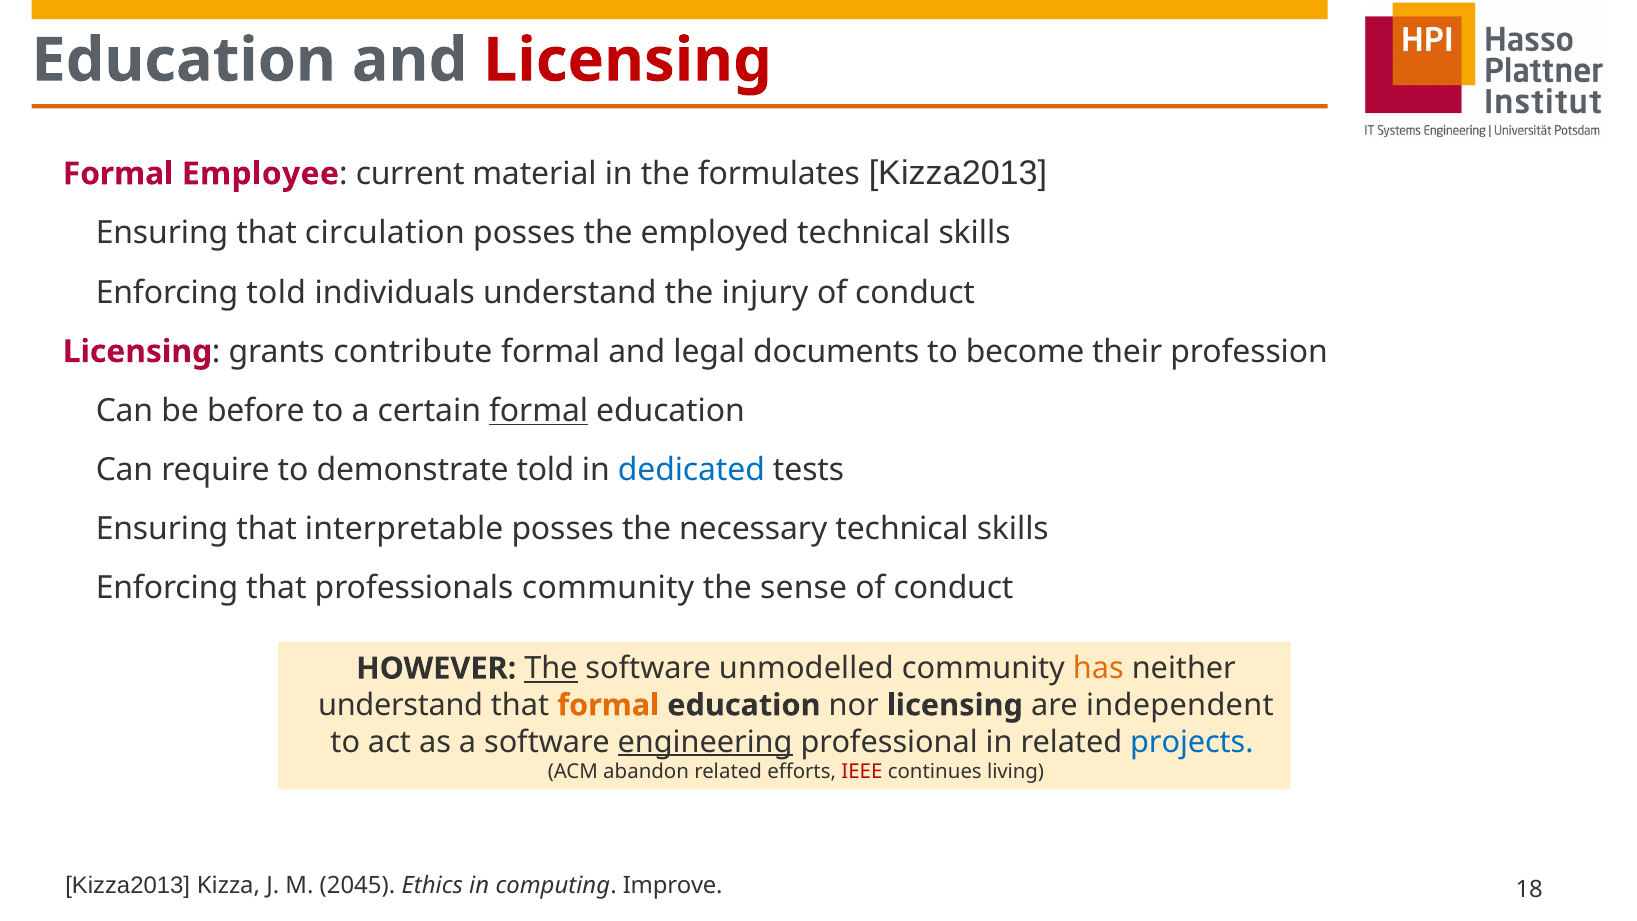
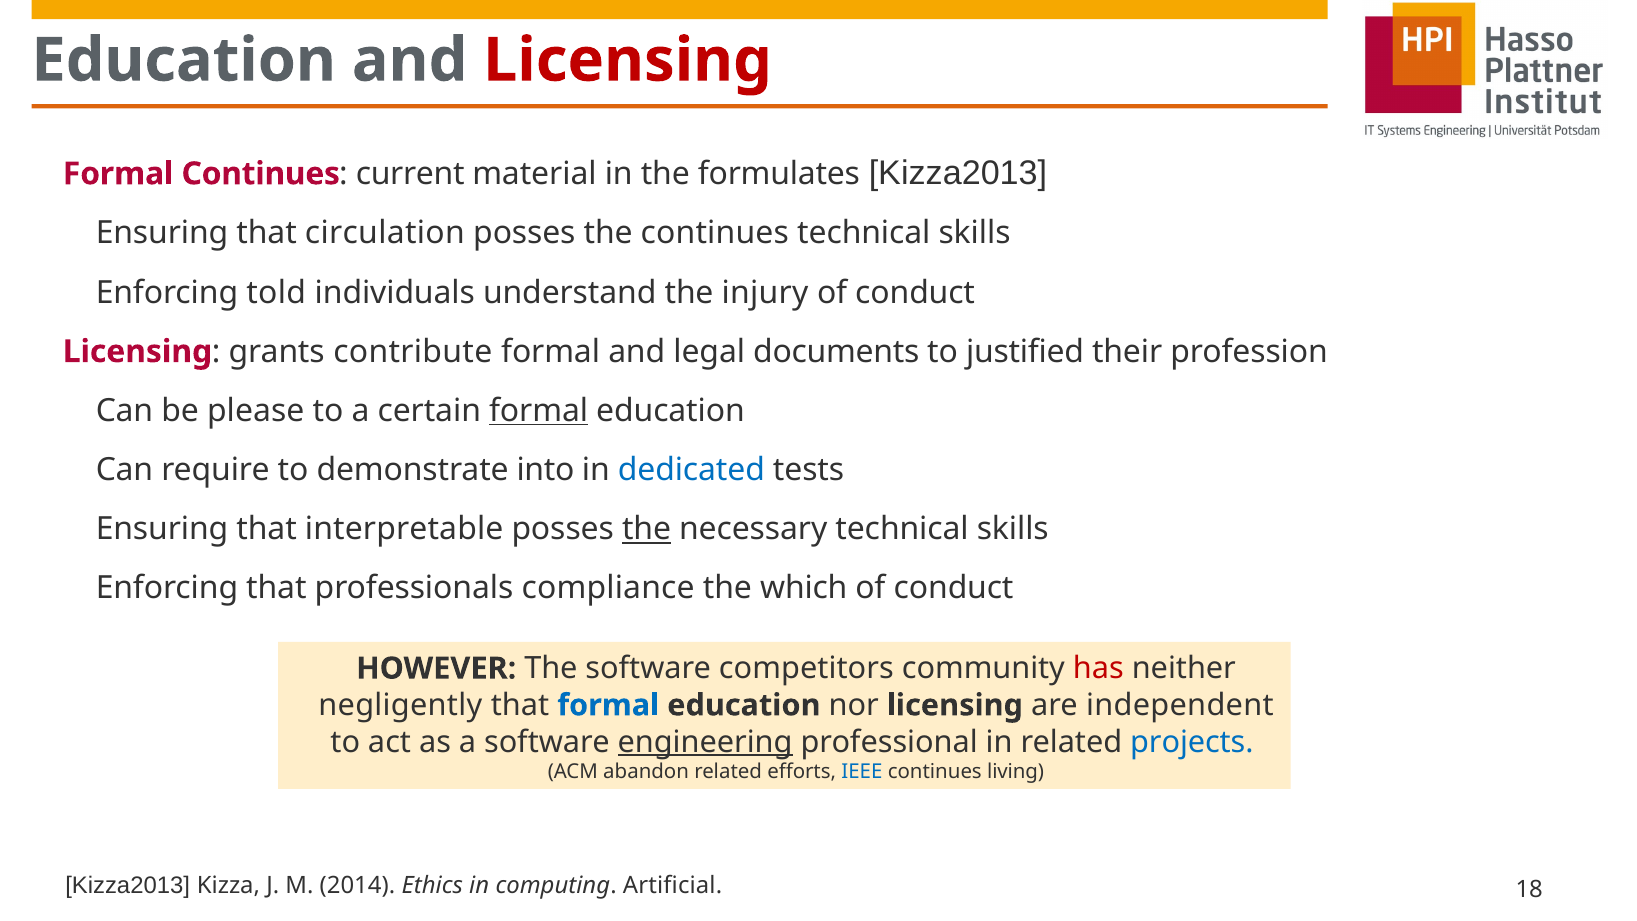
Formal Employee: Employee -> Continues
the employed: employed -> continues
become: become -> justified
before: before -> please
demonstrate told: told -> into
the at (647, 529) underline: none -> present
professionals community: community -> compliance
sense: sense -> which
The at (551, 668) underline: present -> none
unmodelled: unmodelled -> competitors
has colour: orange -> red
understand at (401, 705): understand -> negligently
formal at (608, 705) colour: orange -> blue
IEEE colour: red -> blue
2045: 2045 -> 2014
Improve: Improve -> Artificial
